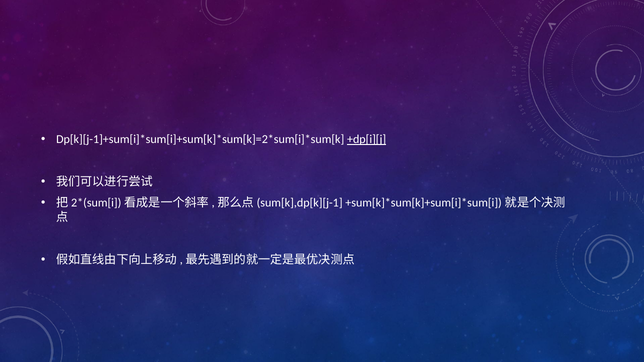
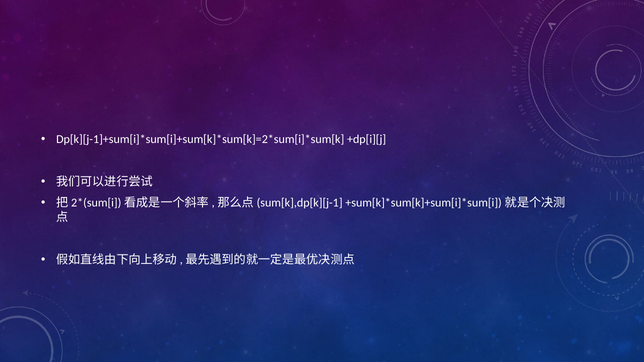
+dp[i][j underline: present -> none
